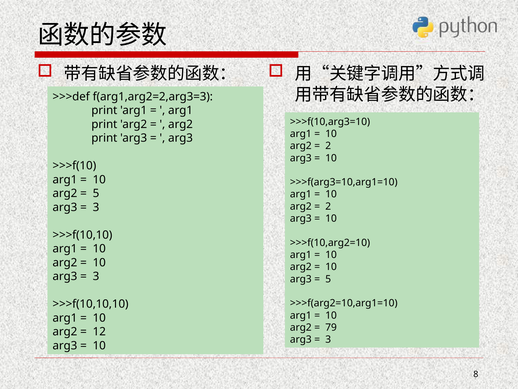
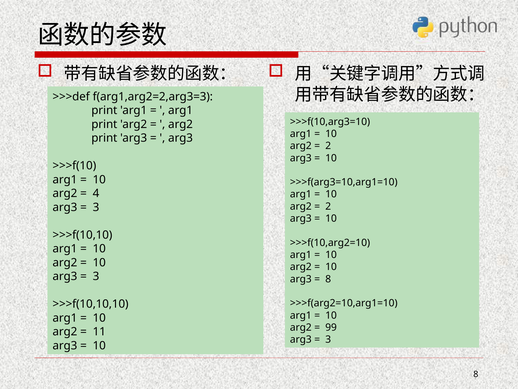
5 at (96, 193): 5 -> 4
5 at (328, 279): 5 -> 8
79: 79 -> 99
12: 12 -> 11
